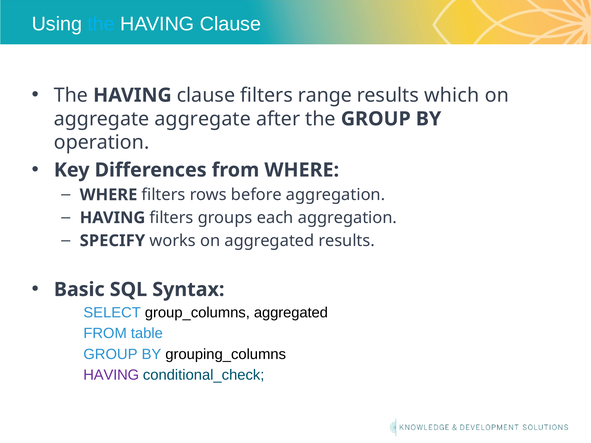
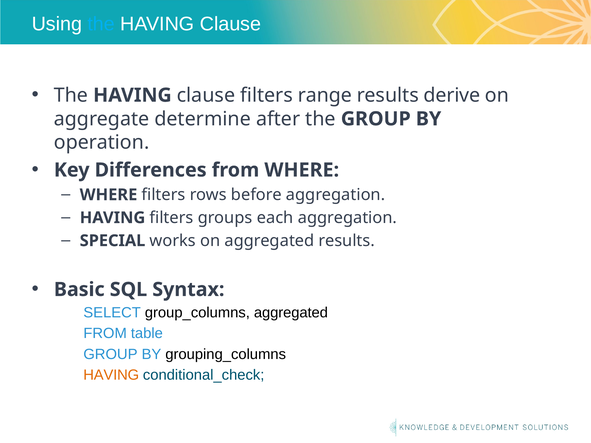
which: which -> derive
aggregate aggregate: aggregate -> determine
SPECIFY: SPECIFY -> SPECIAL
HAVING at (111, 375) colour: purple -> orange
